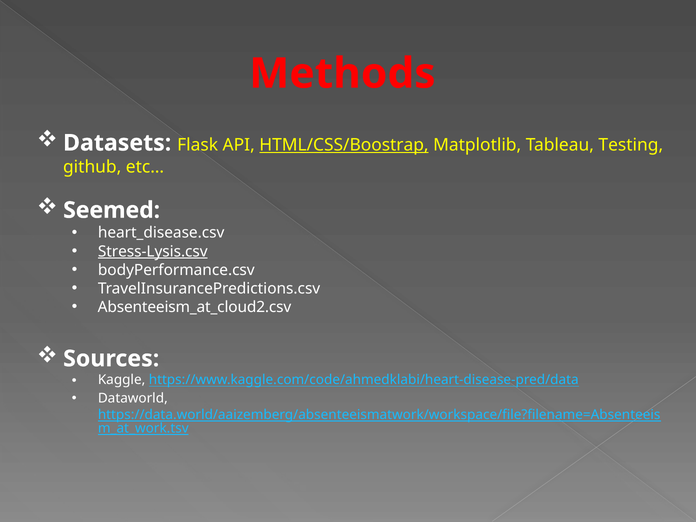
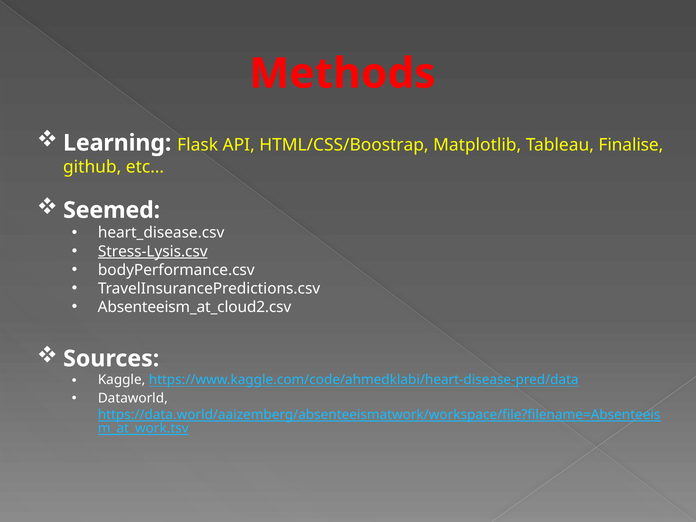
Datasets: Datasets -> Learning
HTML/CSS/Boostrap underline: present -> none
Testing: Testing -> Finalise
